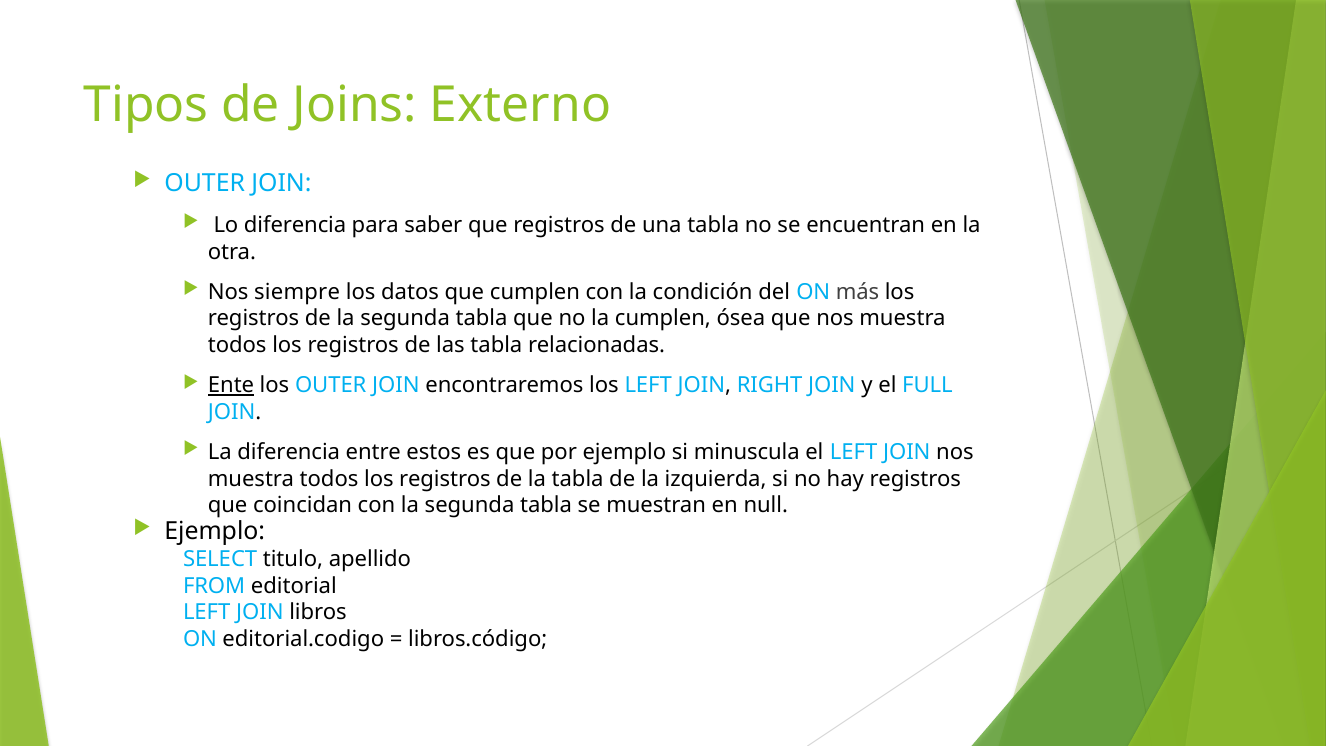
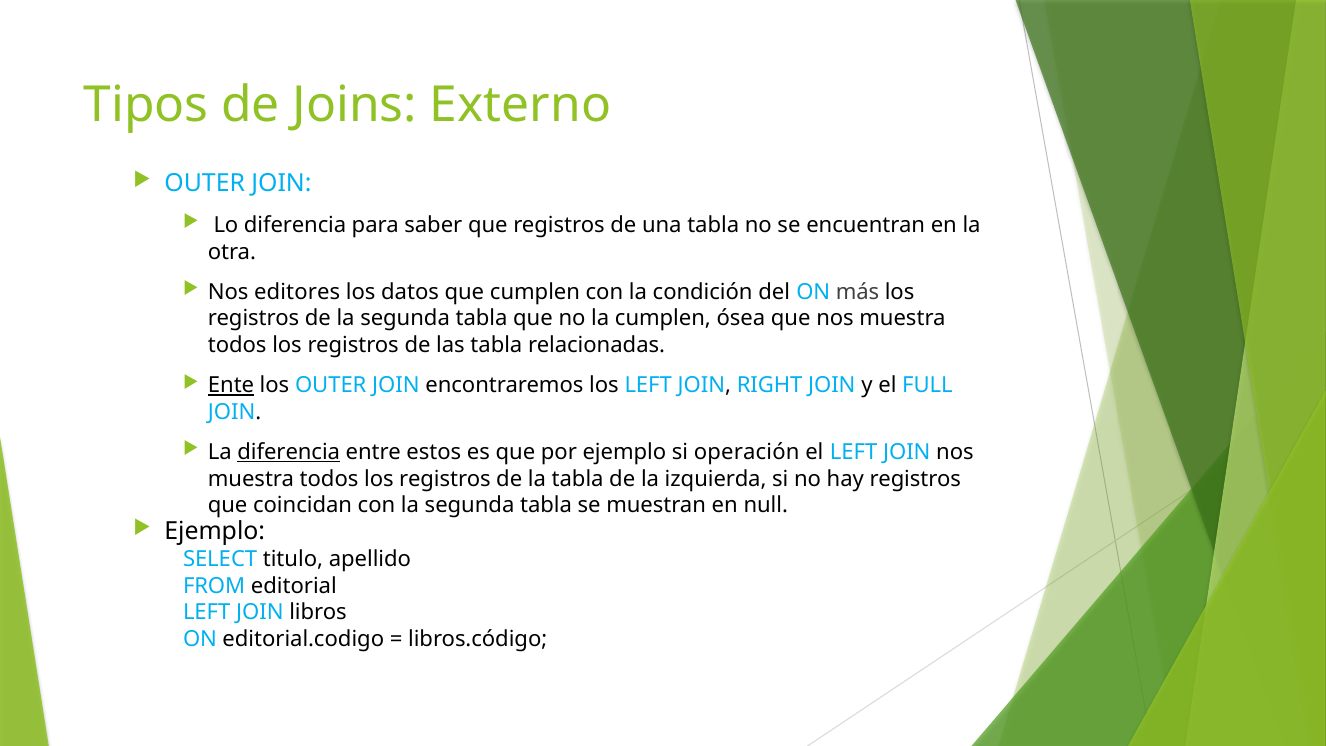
siempre: siempre -> editores
diferencia at (289, 452) underline: none -> present
minuscula: minuscula -> operación
